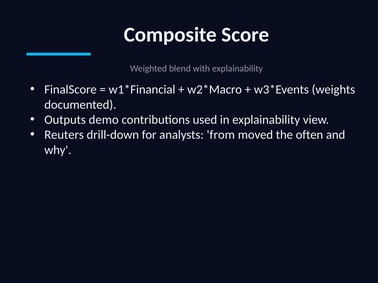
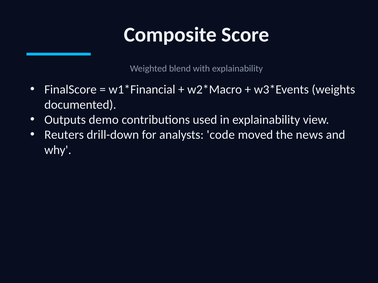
from: from -> code
often: often -> news
